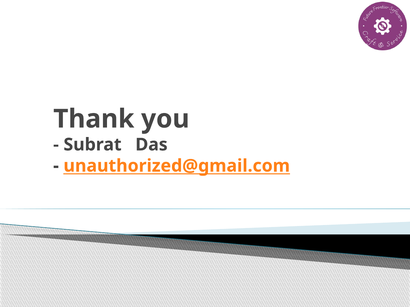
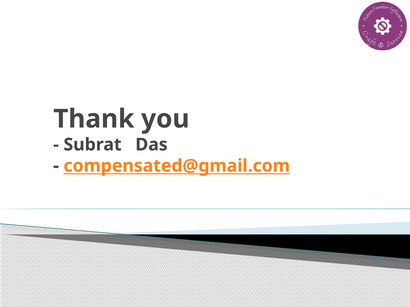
unauthorized@gmail.com: unauthorized@gmail.com -> compensated@gmail.com
